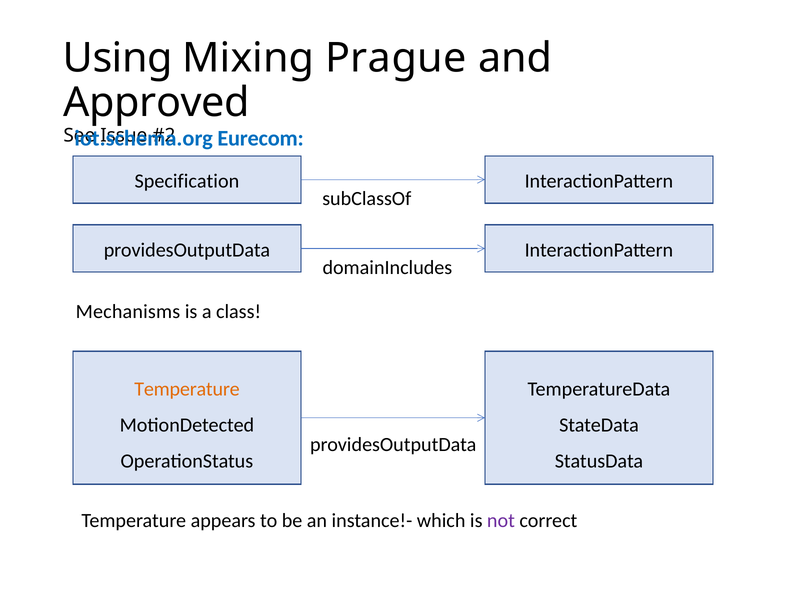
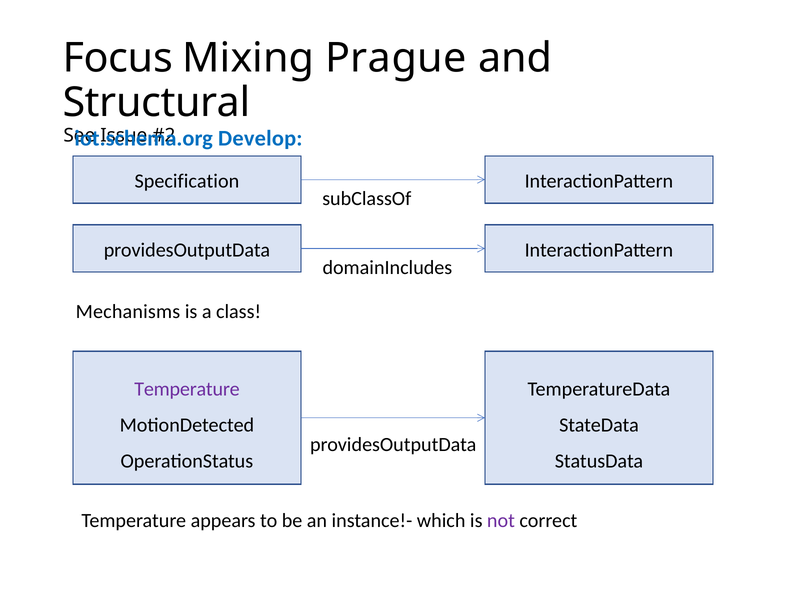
Using: Using -> Focus
Approved: Approved -> Structural
Eurecom: Eurecom -> Develop
Temperature at (187, 389) colour: orange -> purple
